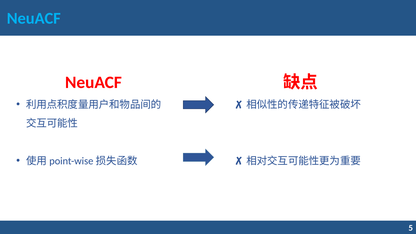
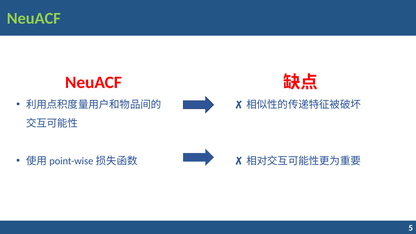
NeuACF at (34, 18) colour: light blue -> light green
